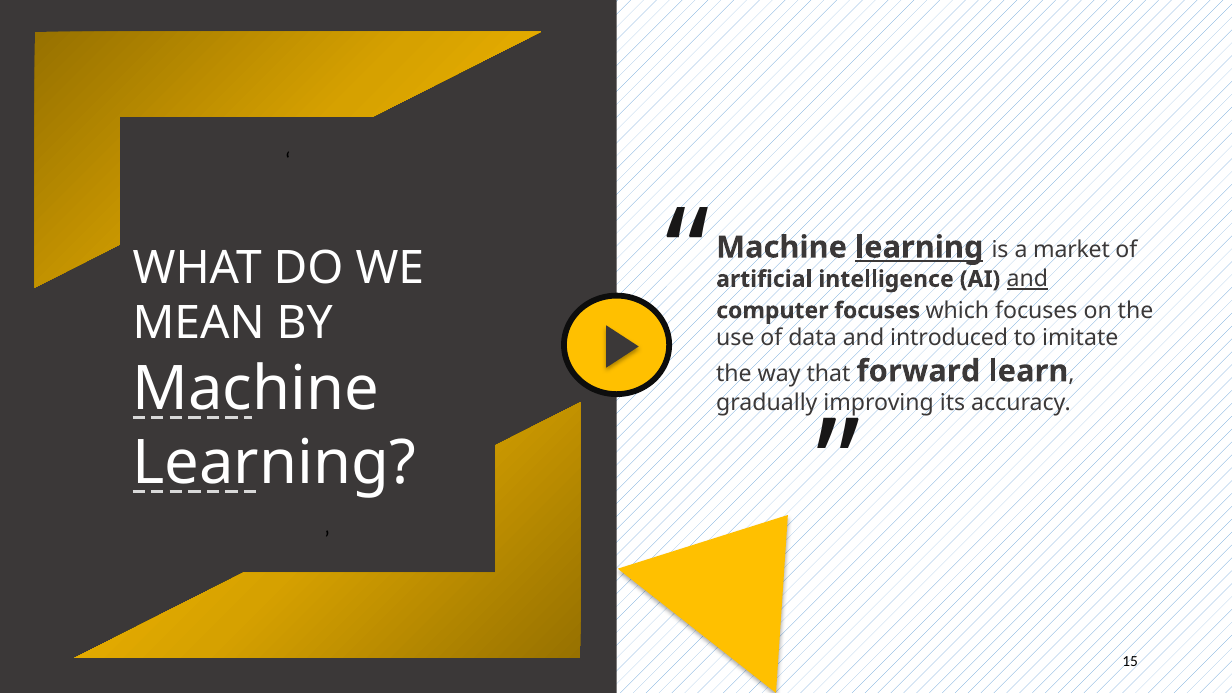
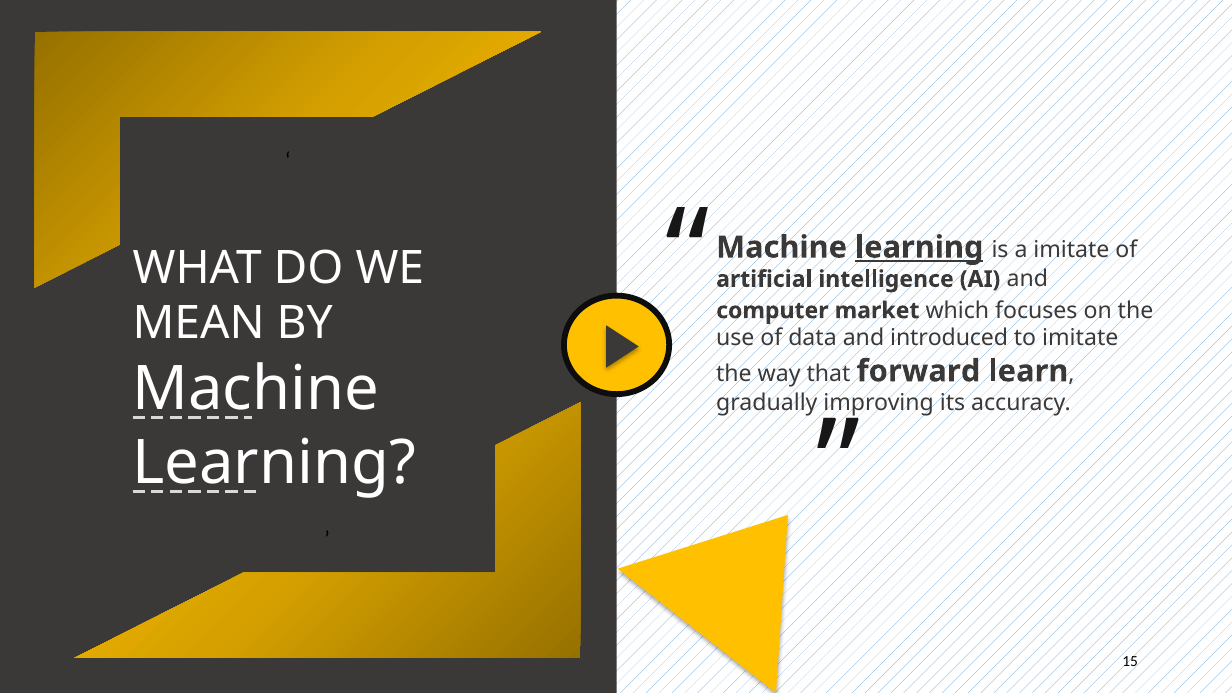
a market: market -> imitate
and at (1027, 279) underline: present -> none
computer focuses: focuses -> market
